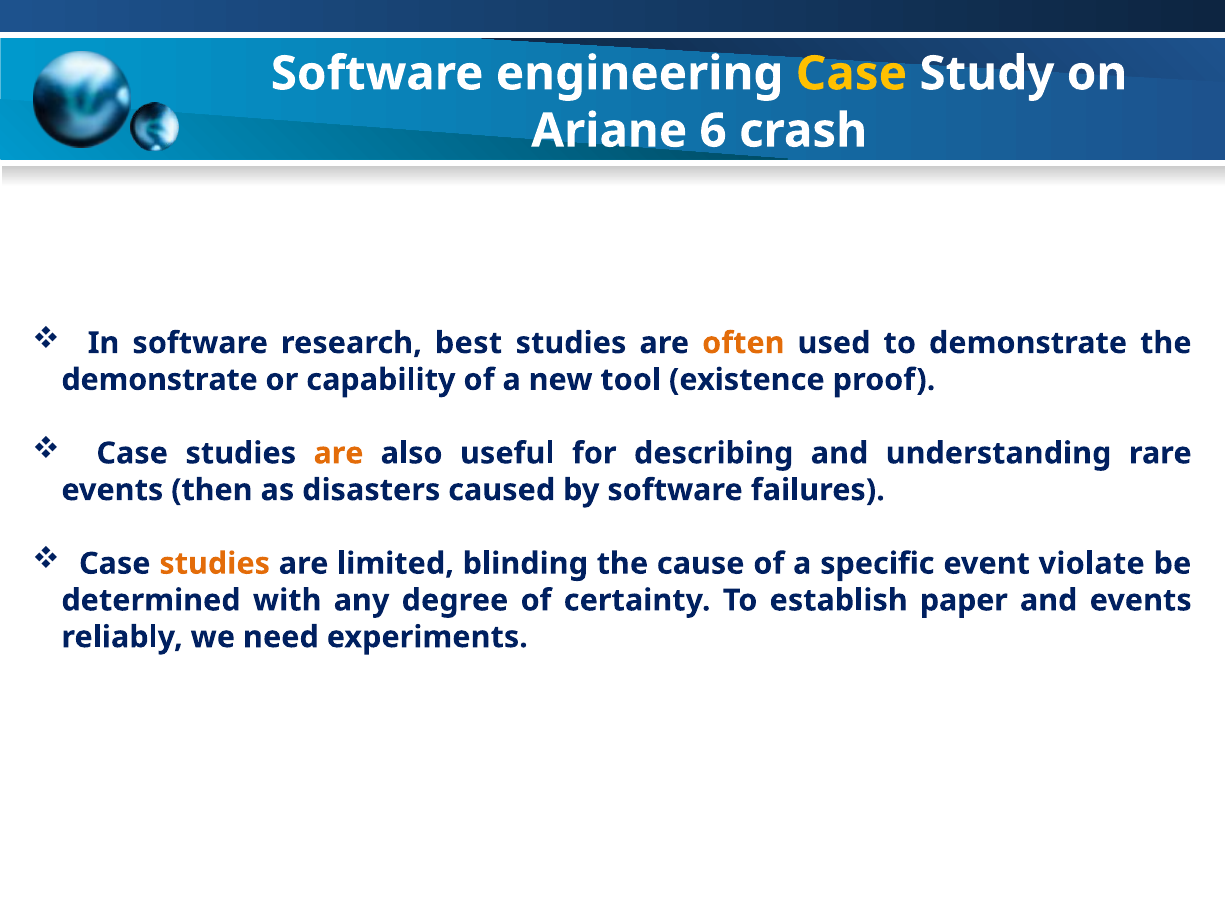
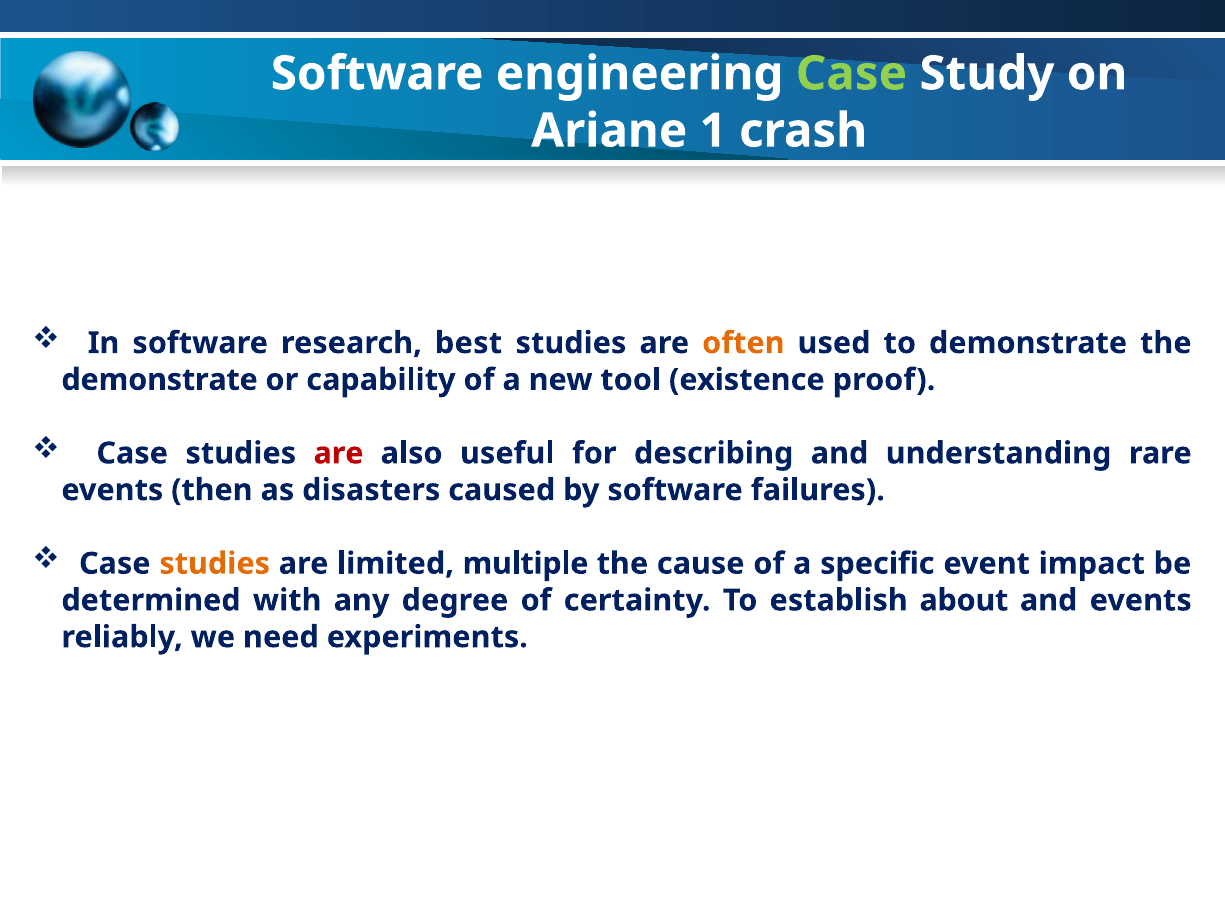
Case at (851, 74) colour: yellow -> light green
6: 6 -> 1
are at (339, 453) colour: orange -> red
blinding: blinding -> multiple
violate: violate -> impact
paper: paper -> about
